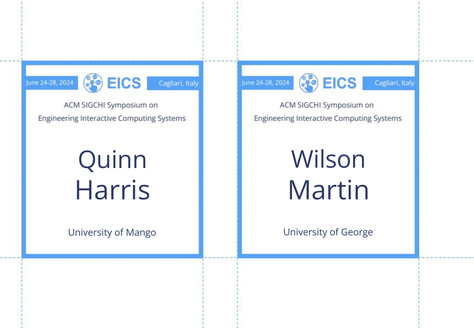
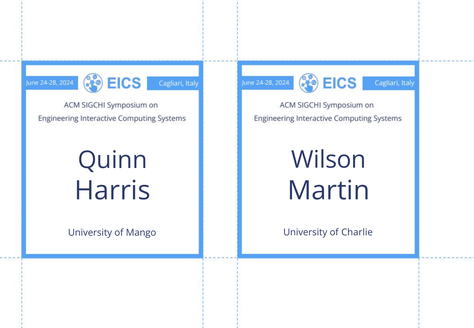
George: George -> Charlie
